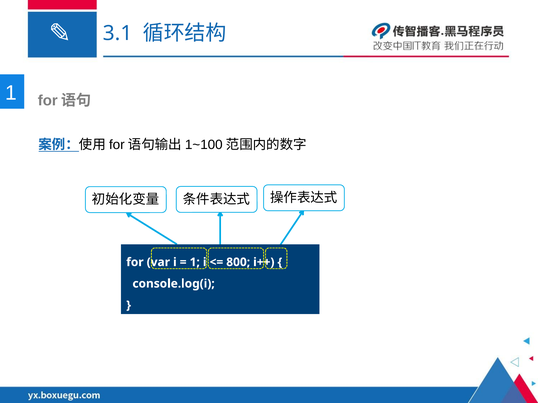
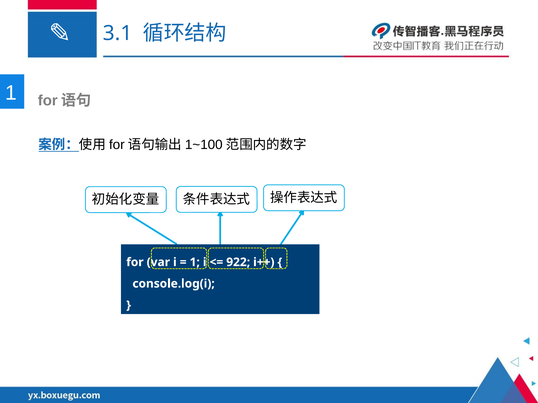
800: 800 -> 922
